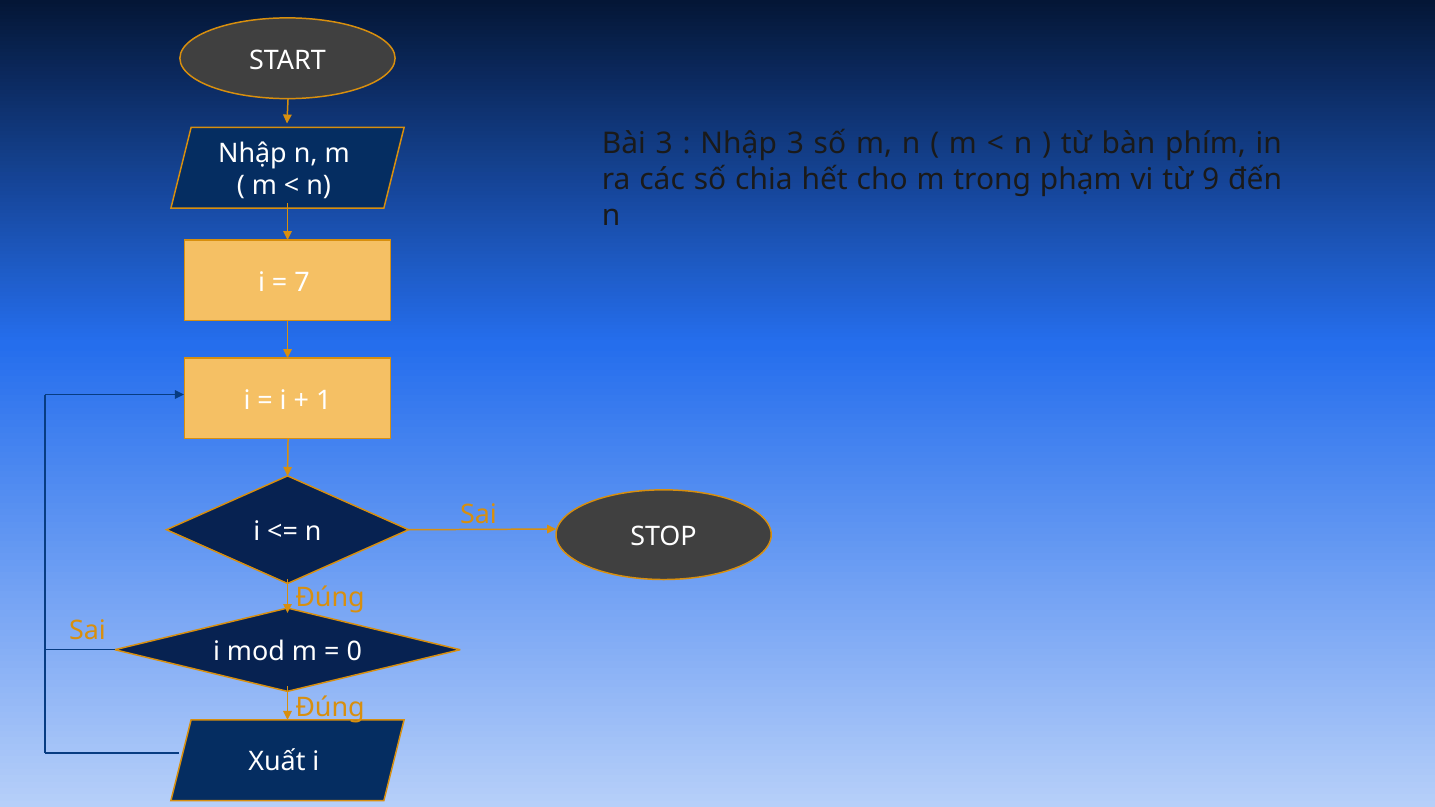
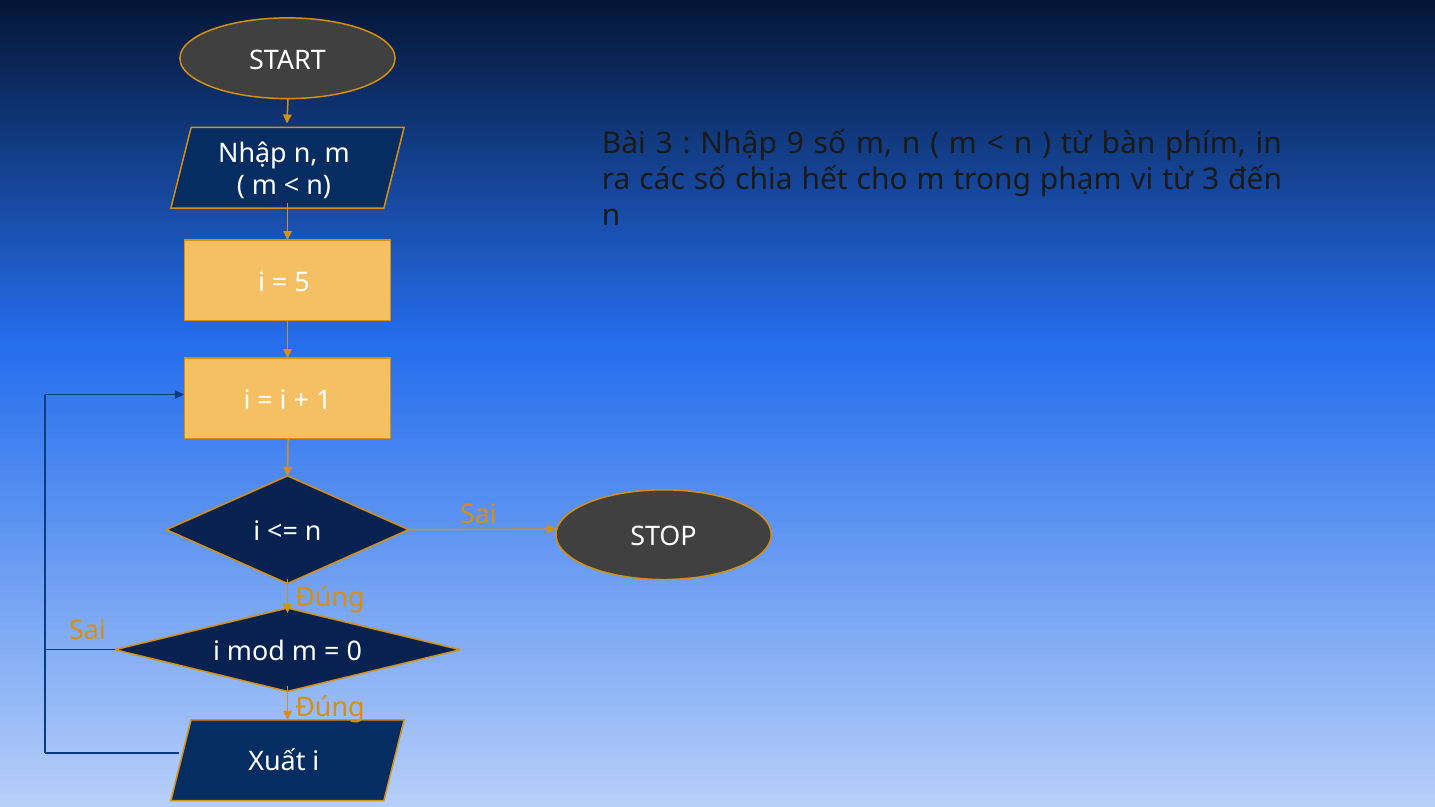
Nhập 3: 3 -> 9
từ 9: 9 -> 3
7: 7 -> 5
